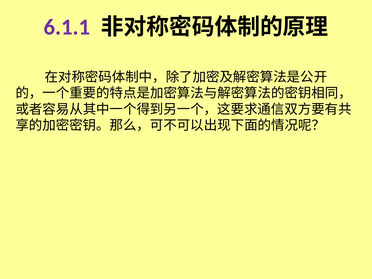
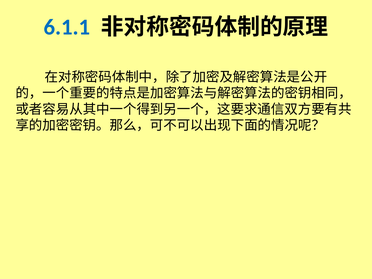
6.1.1 colour: purple -> blue
